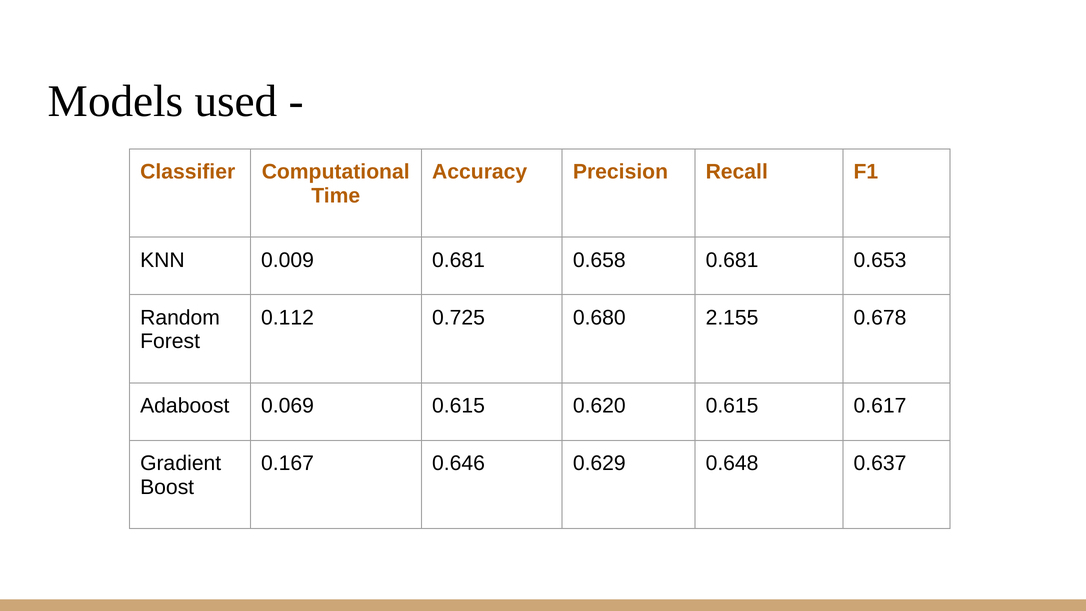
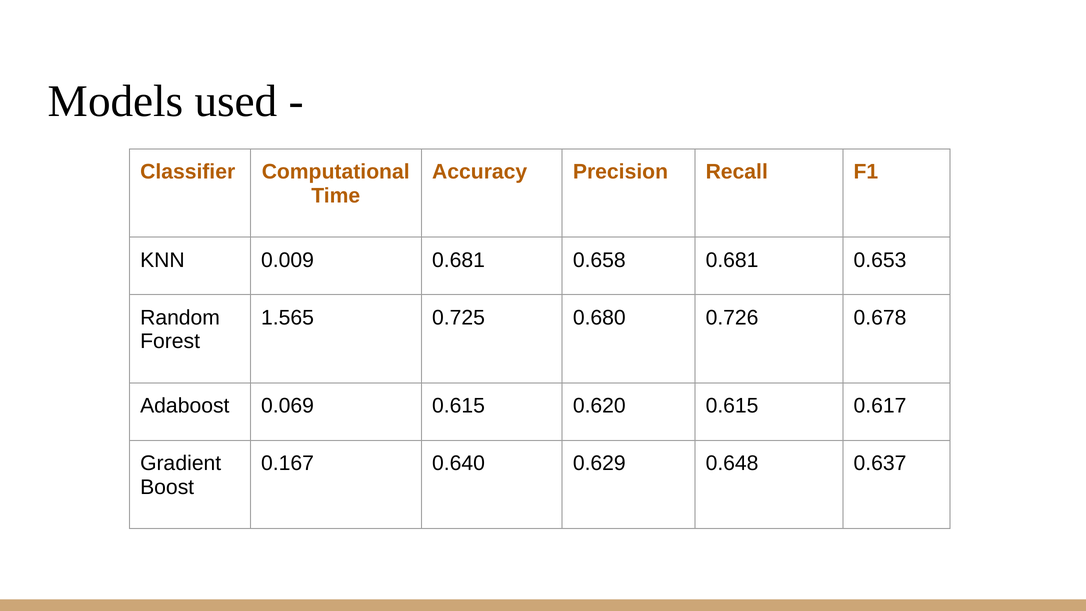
0.112: 0.112 -> 1.565
2.155: 2.155 -> 0.726
0.646: 0.646 -> 0.640
